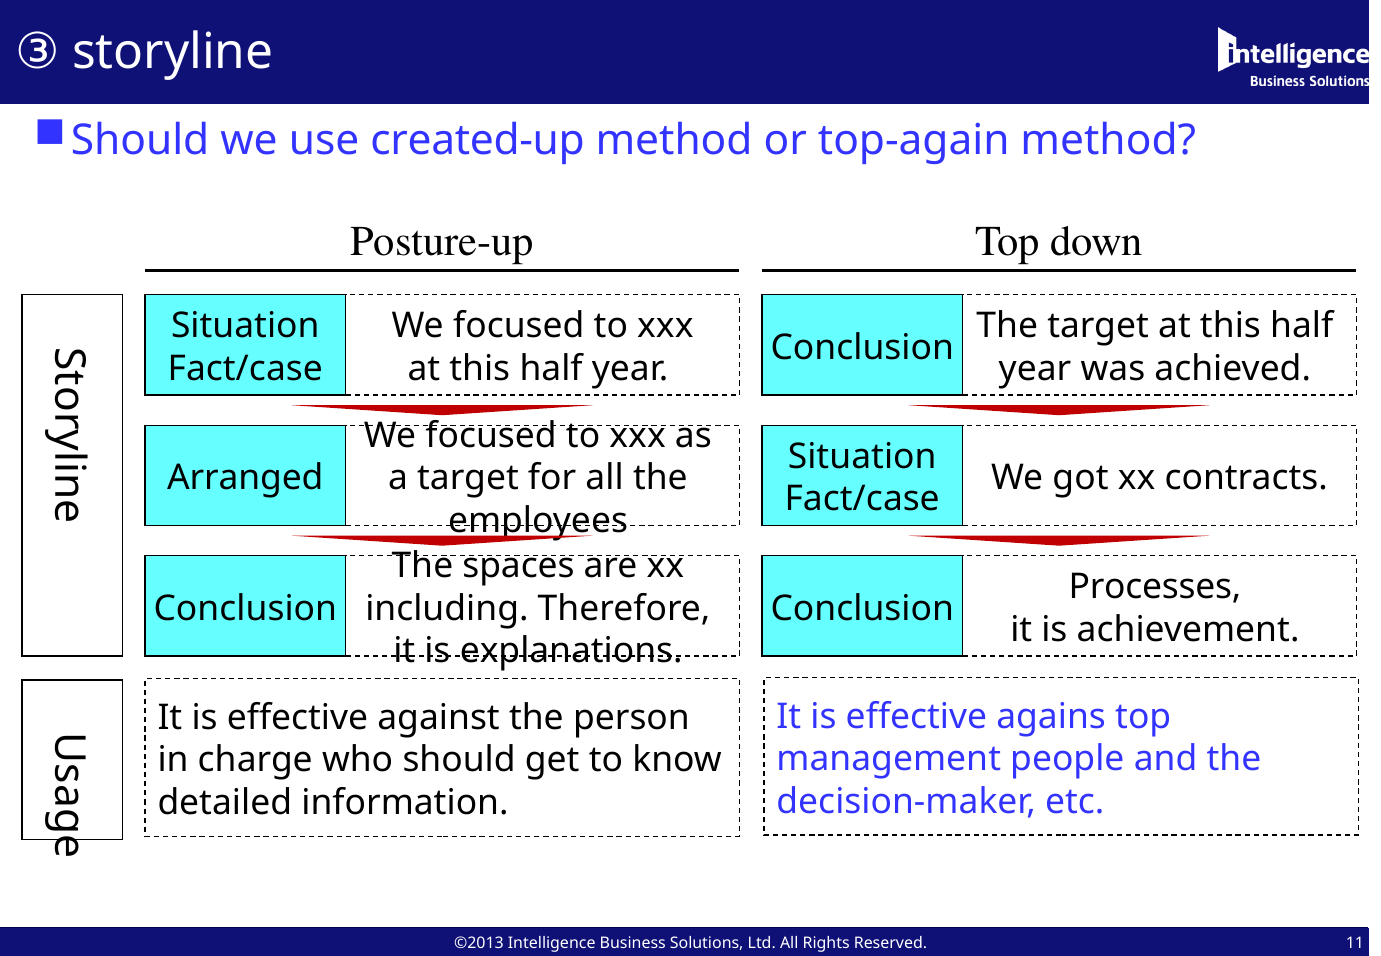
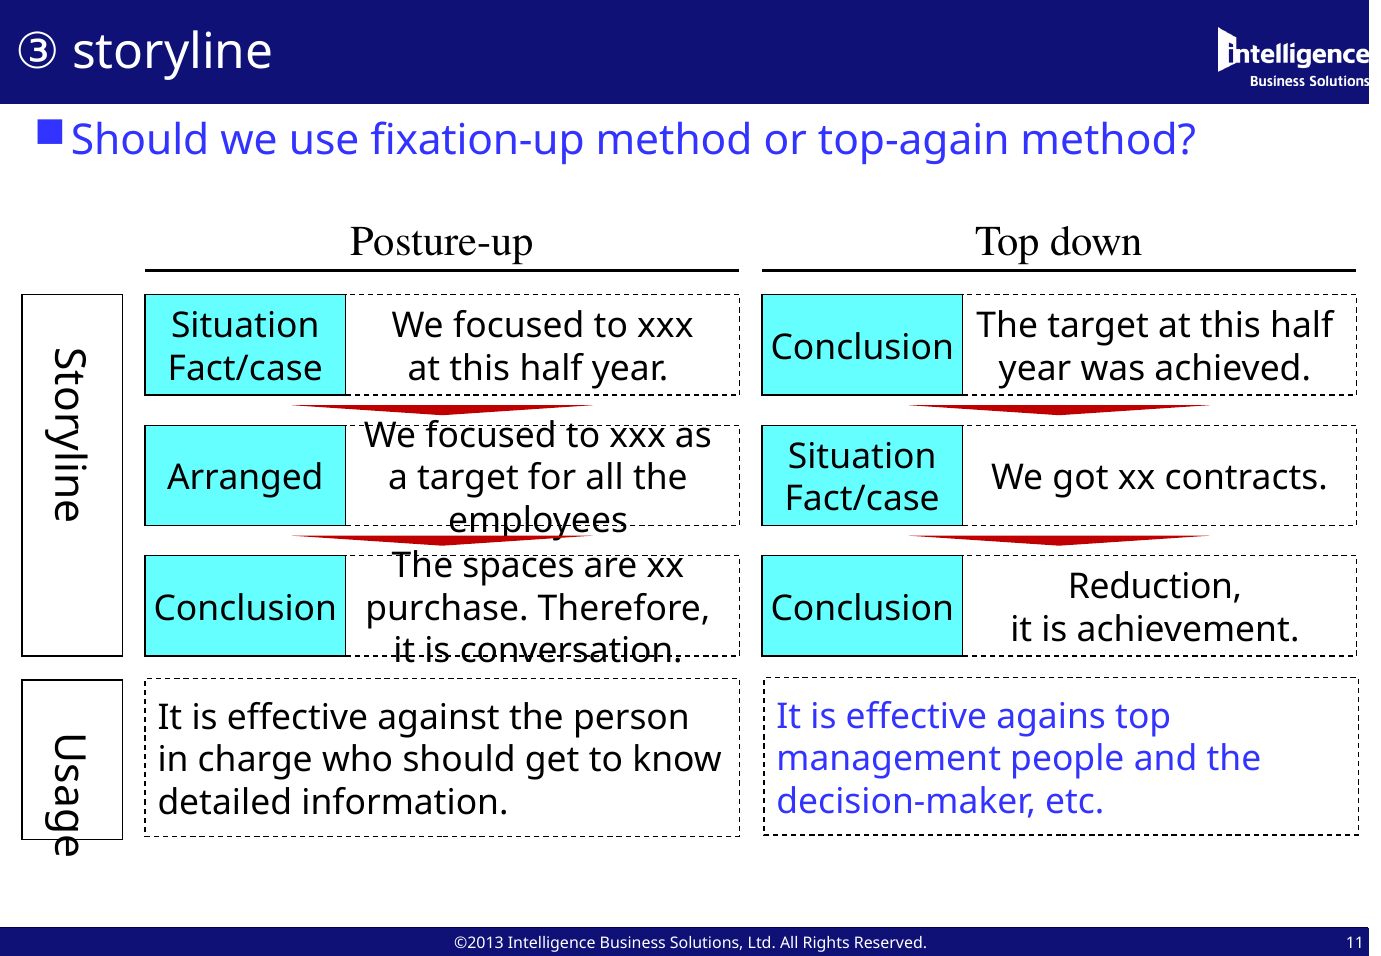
created-up: created-up -> fixation-up
Processes: Processes -> Reduction
including: including -> purchase
explanations: explanations -> conversation
